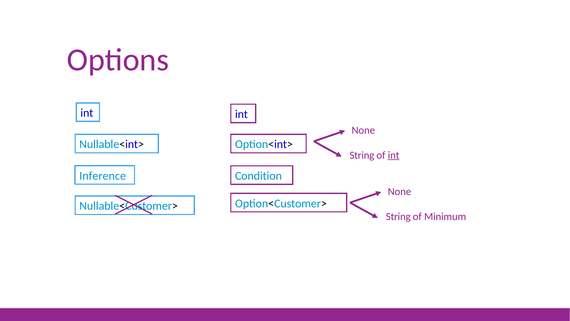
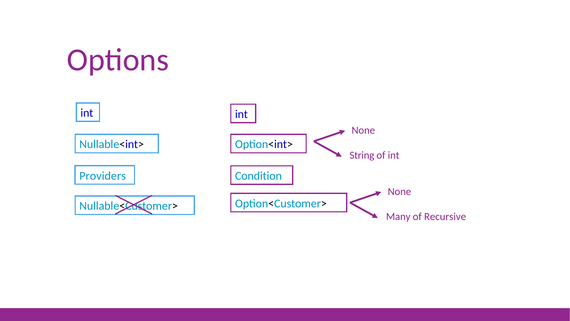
int at (394, 155) underline: present -> none
Inference: Inference -> Providers
String at (398, 216): String -> Many
Minimum: Minimum -> Recursive
